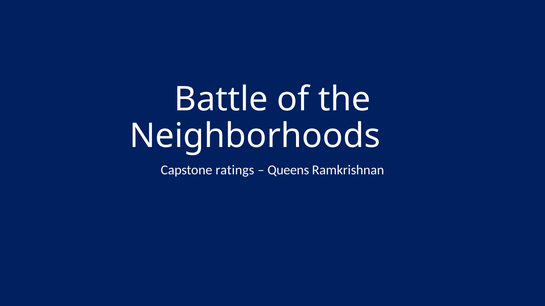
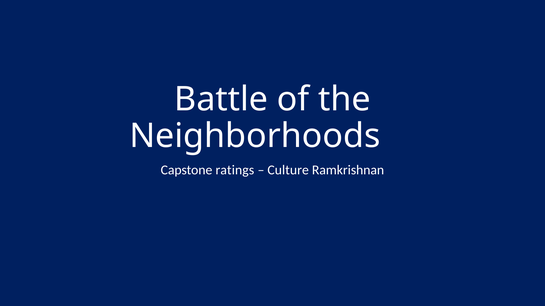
Queens: Queens -> Culture
